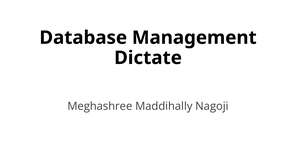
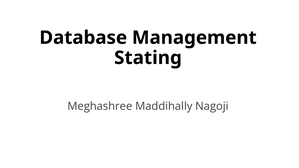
Dictate: Dictate -> Stating
